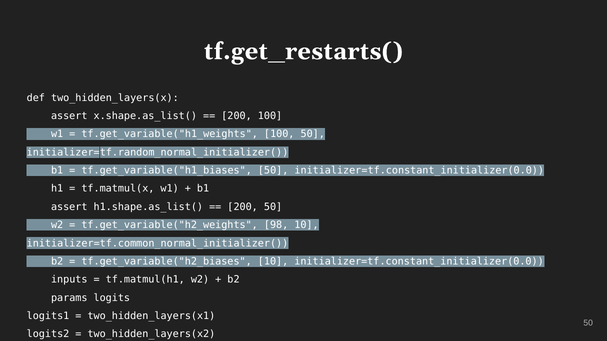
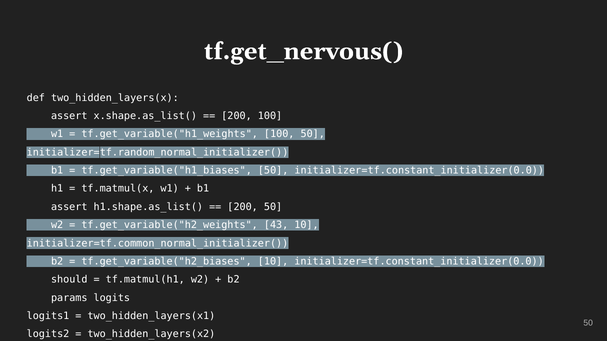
tf.get_restarts(: tf.get_restarts( -> tf.get_nervous(
98: 98 -> 43
inputs: inputs -> should
